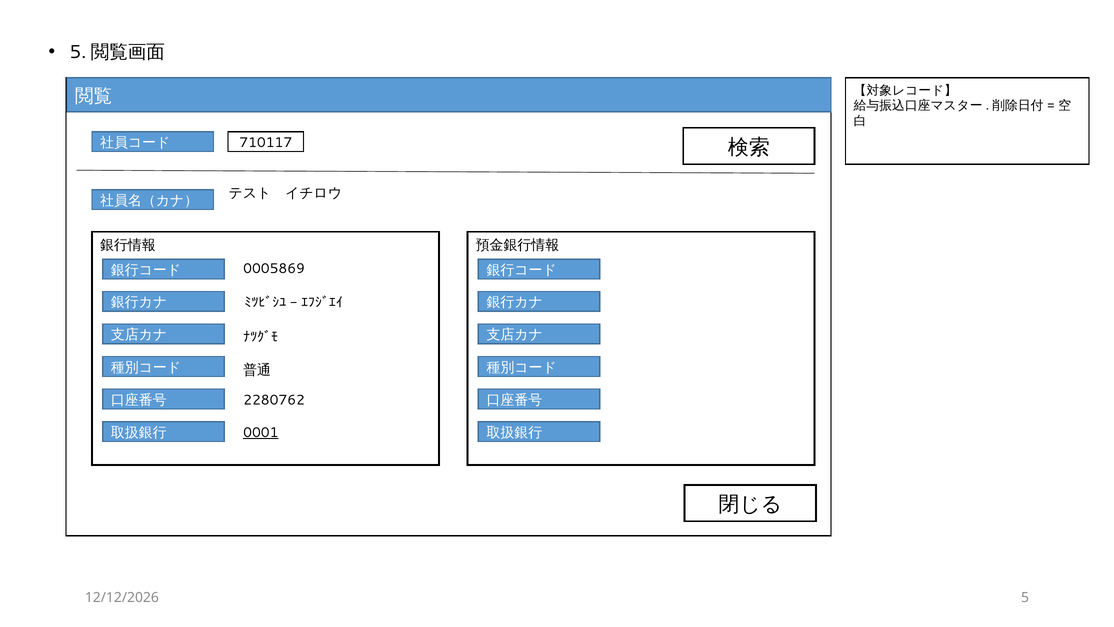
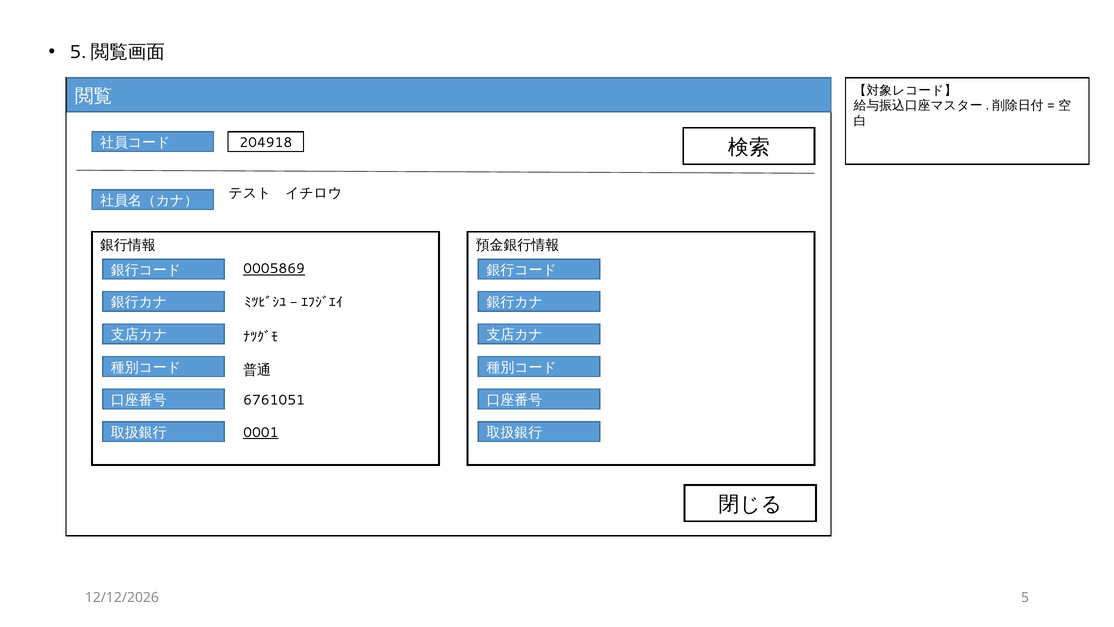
710117: 710117 -> 204918
0005869 underline: none -> present
2280762: 2280762 -> 6761051
